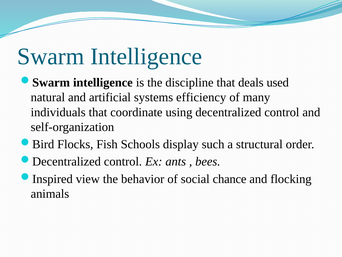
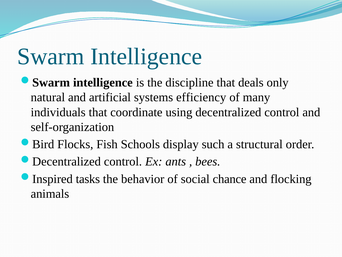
used: used -> only
view: view -> tasks
